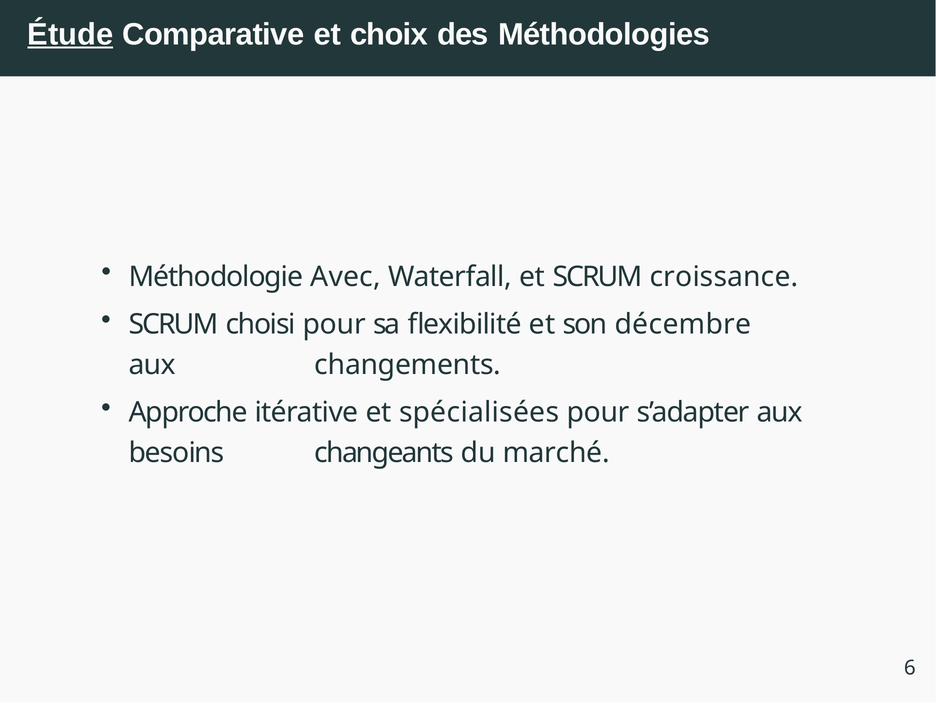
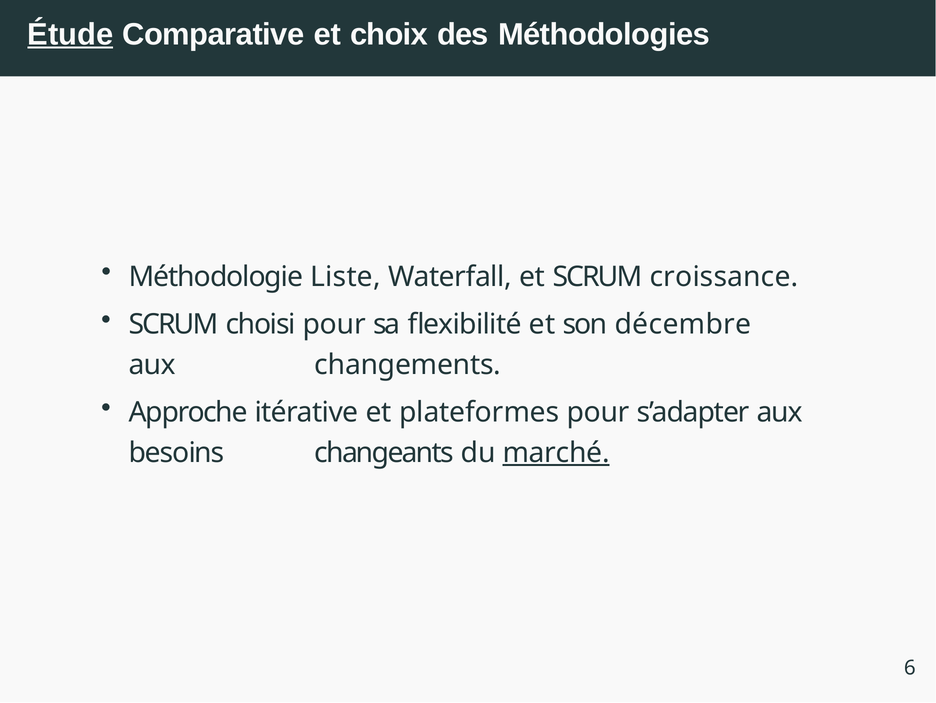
Avec: Avec -> Liste
spécialisées: spécialisées -> plateformes
marché underline: none -> present
